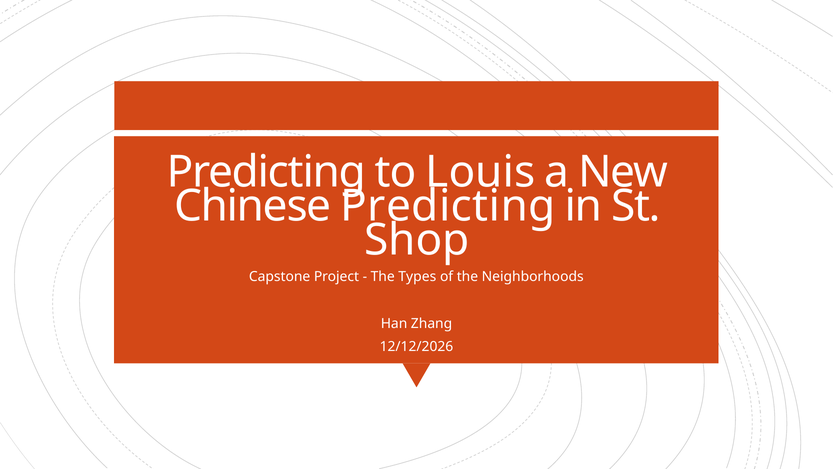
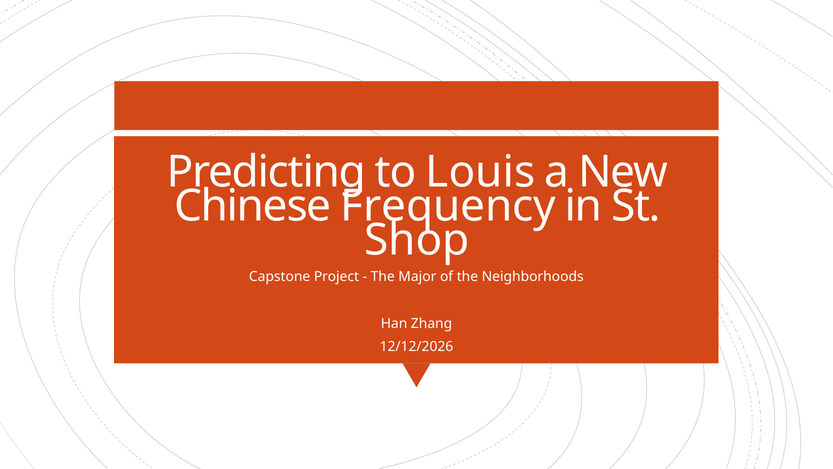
Chinese Predicting: Predicting -> Frequency
Types: Types -> Major
